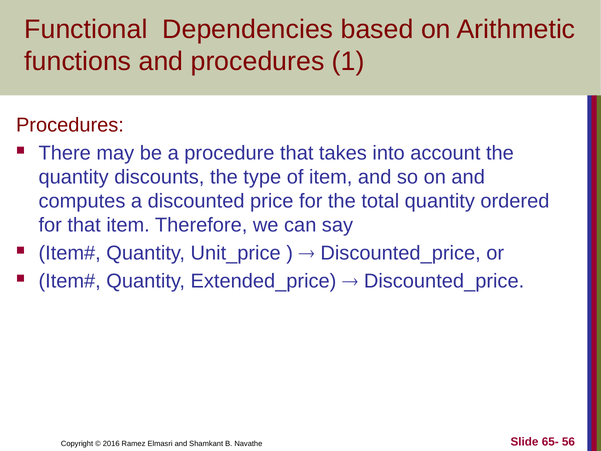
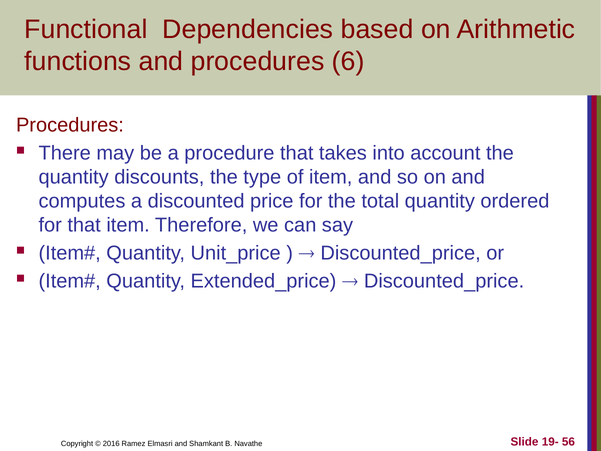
1: 1 -> 6
65-: 65- -> 19-
